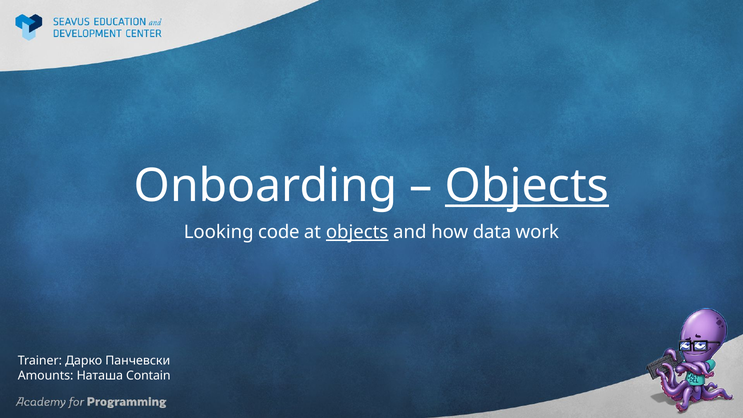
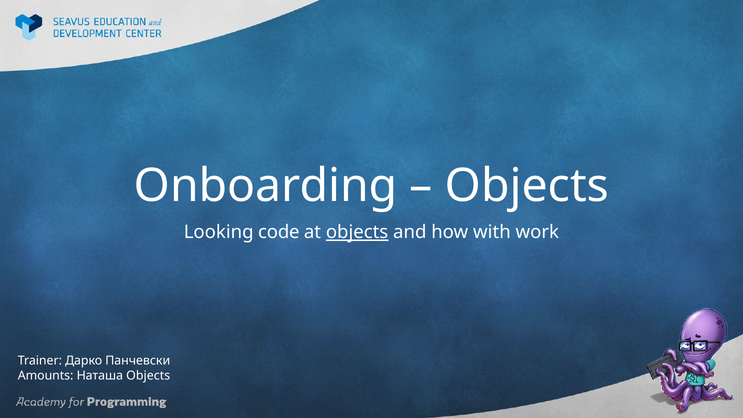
Objects at (527, 186) underline: present -> none
data: data -> with
Наташа Contain: Contain -> Objects
